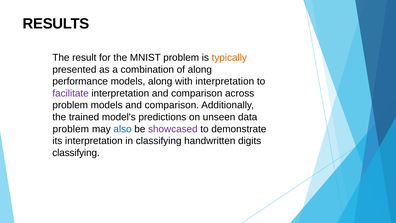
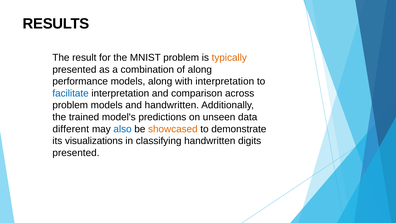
facilitate colour: purple -> blue
models and comparison: comparison -> handwritten
problem at (71, 129): problem -> different
showcased colour: purple -> orange
its interpretation: interpretation -> visualizations
classifying at (76, 153): classifying -> presented
